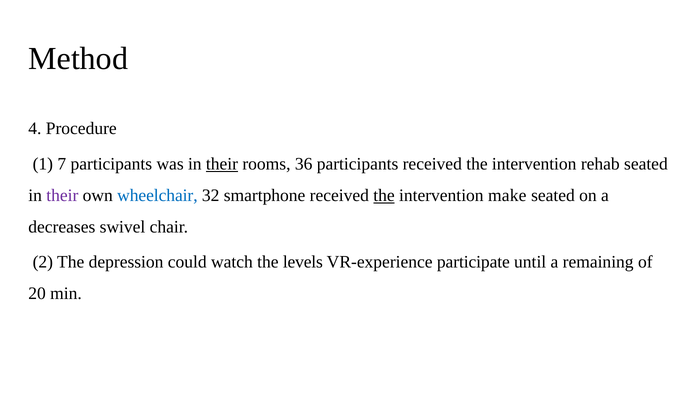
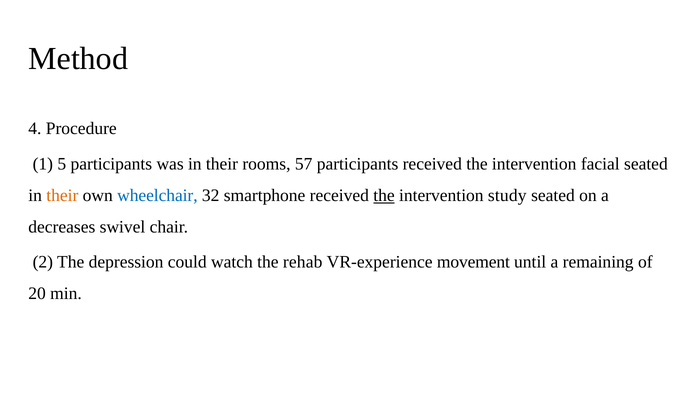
7: 7 -> 5
their at (222, 164) underline: present -> none
36: 36 -> 57
rehab: rehab -> facial
their at (62, 195) colour: purple -> orange
make: make -> study
levels: levels -> rehab
participate: participate -> movement
